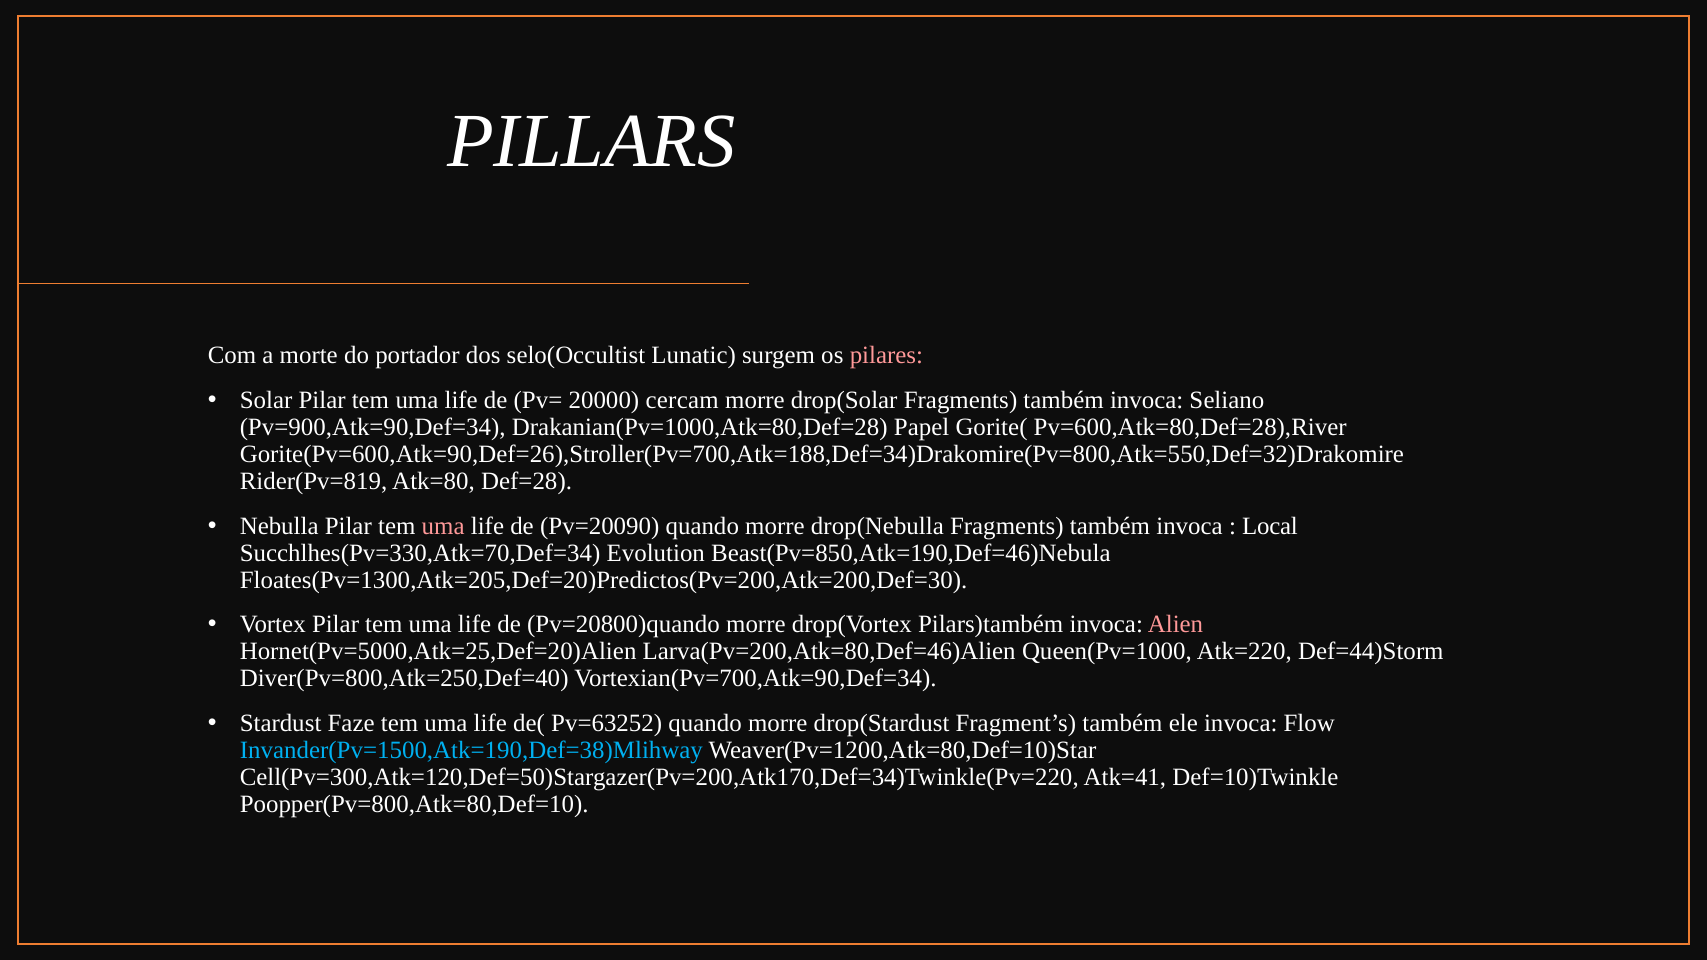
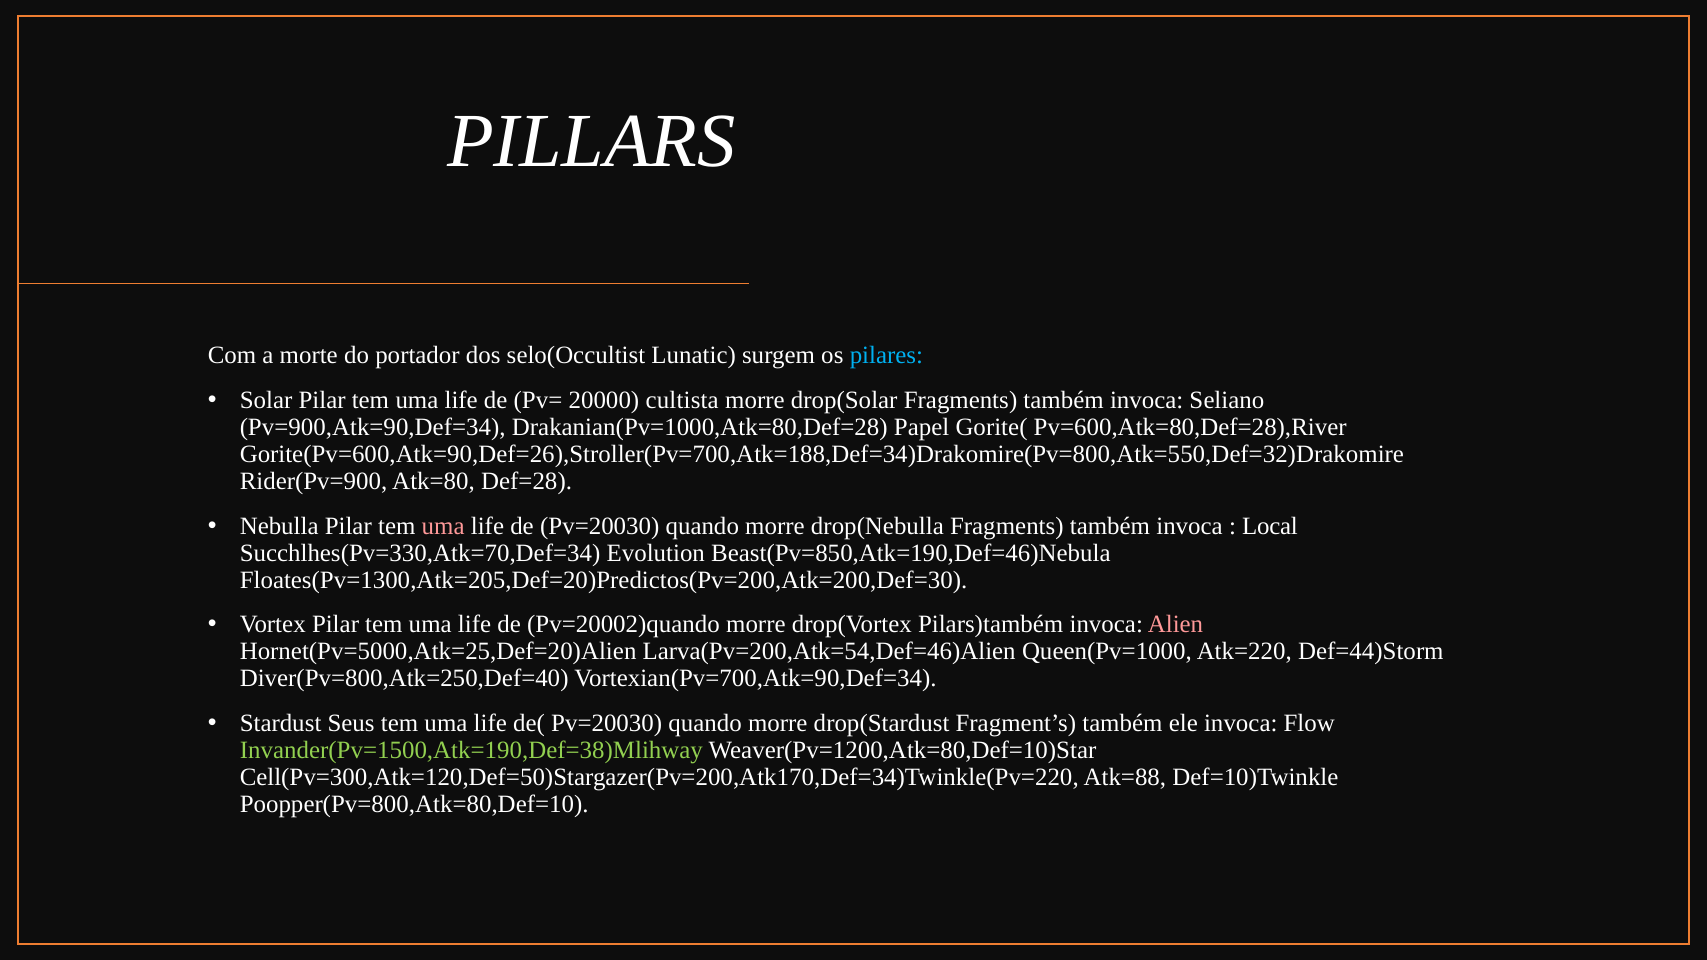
pilares colour: pink -> light blue
cercam: cercam -> cultista
Rider(Pv=819: Rider(Pv=819 -> Rider(Pv=900
de Pv=20090: Pv=20090 -> Pv=20030
Pv=20800)quando: Pv=20800)quando -> Pv=20002)quando
Larva(Pv=200,Atk=80,Def=46)Alien: Larva(Pv=200,Atk=80,Def=46)Alien -> Larva(Pv=200,Atk=54,Def=46)Alien
Faze: Faze -> Seus
de( Pv=63252: Pv=63252 -> Pv=20030
Invander(Pv=1500,Atk=190,Def=38)Mlihway colour: light blue -> light green
Atk=41: Atk=41 -> Atk=88
